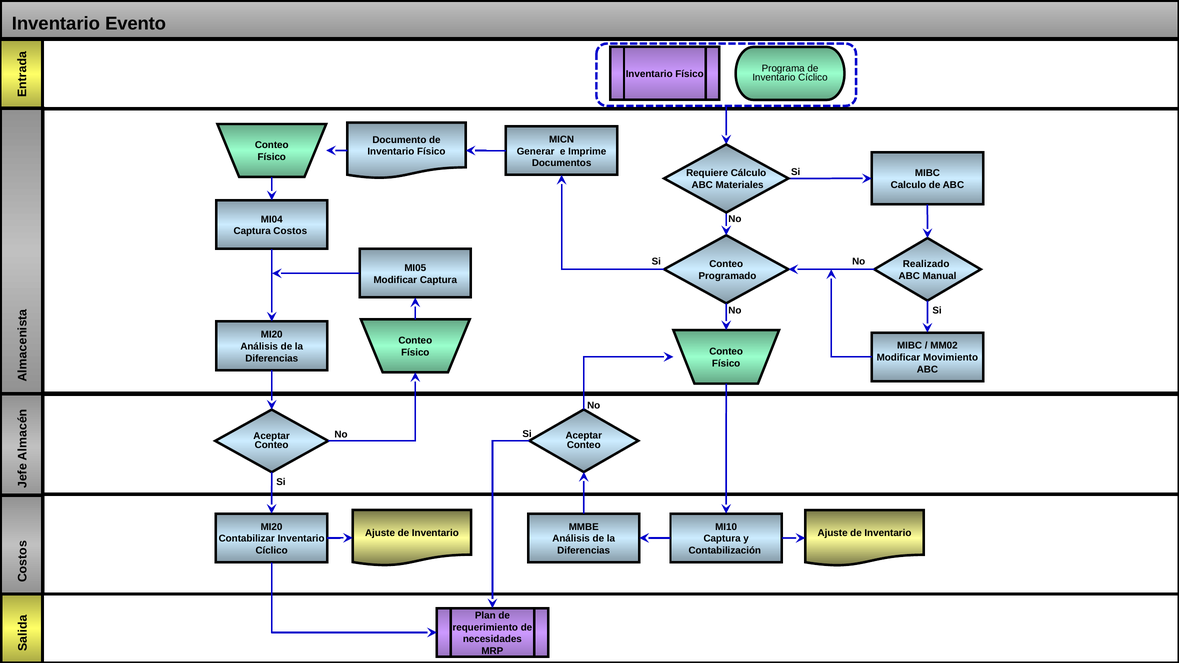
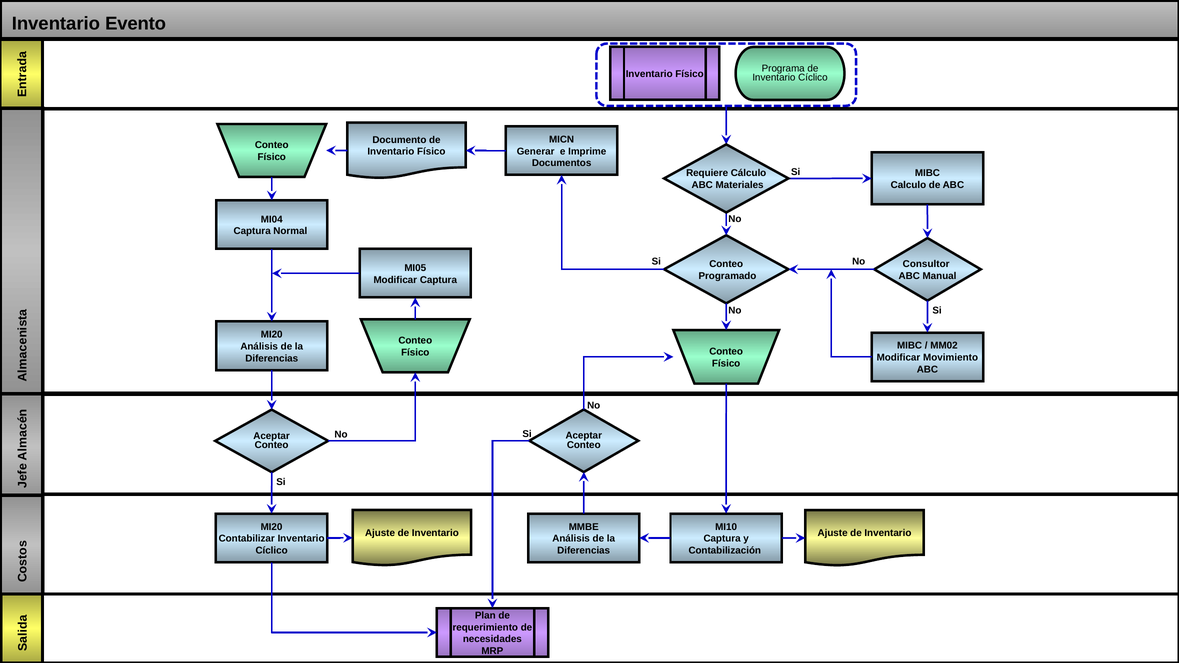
Costos: Costos -> Normal
Realizado: Realizado -> Consultor
